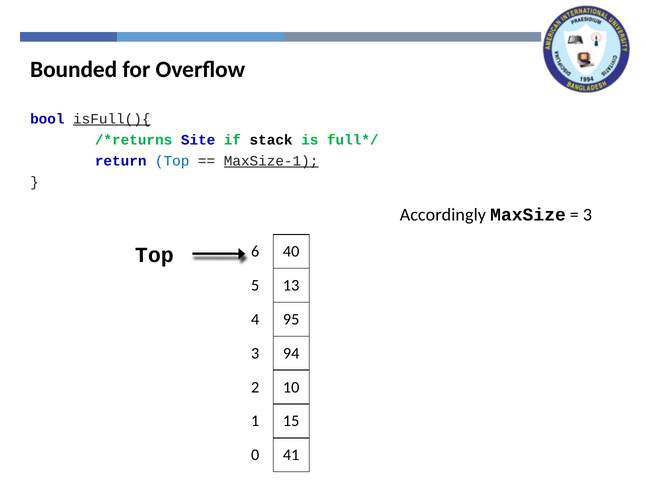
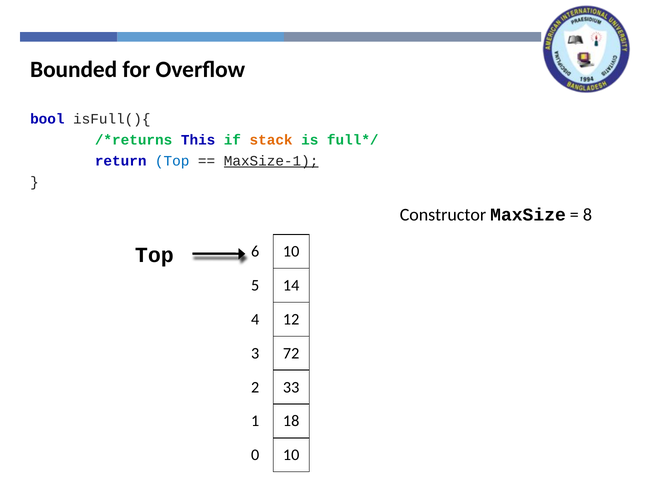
isFull(){ underline: present -> none
Site: Site -> This
stack colour: black -> orange
Accordingly: Accordingly -> Constructor
3 at (587, 215): 3 -> 8
6 40: 40 -> 10
13: 13 -> 14
95: 95 -> 12
94: 94 -> 72
10: 10 -> 33
15: 15 -> 18
0 41: 41 -> 10
